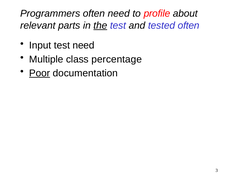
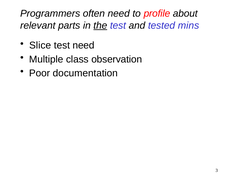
tested often: often -> mins
Input: Input -> Slice
percentage: percentage -> observation
Poor underline: present -> none
